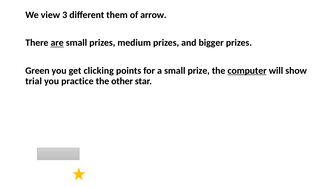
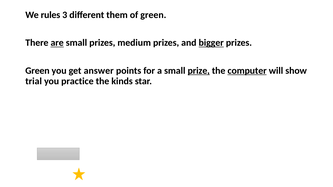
view: view -> rules
of arrow: arrow -> green
bigger underline: none -> present
clicking: clicking -> answer
prize underline: none -> present
other: other -> kinds
